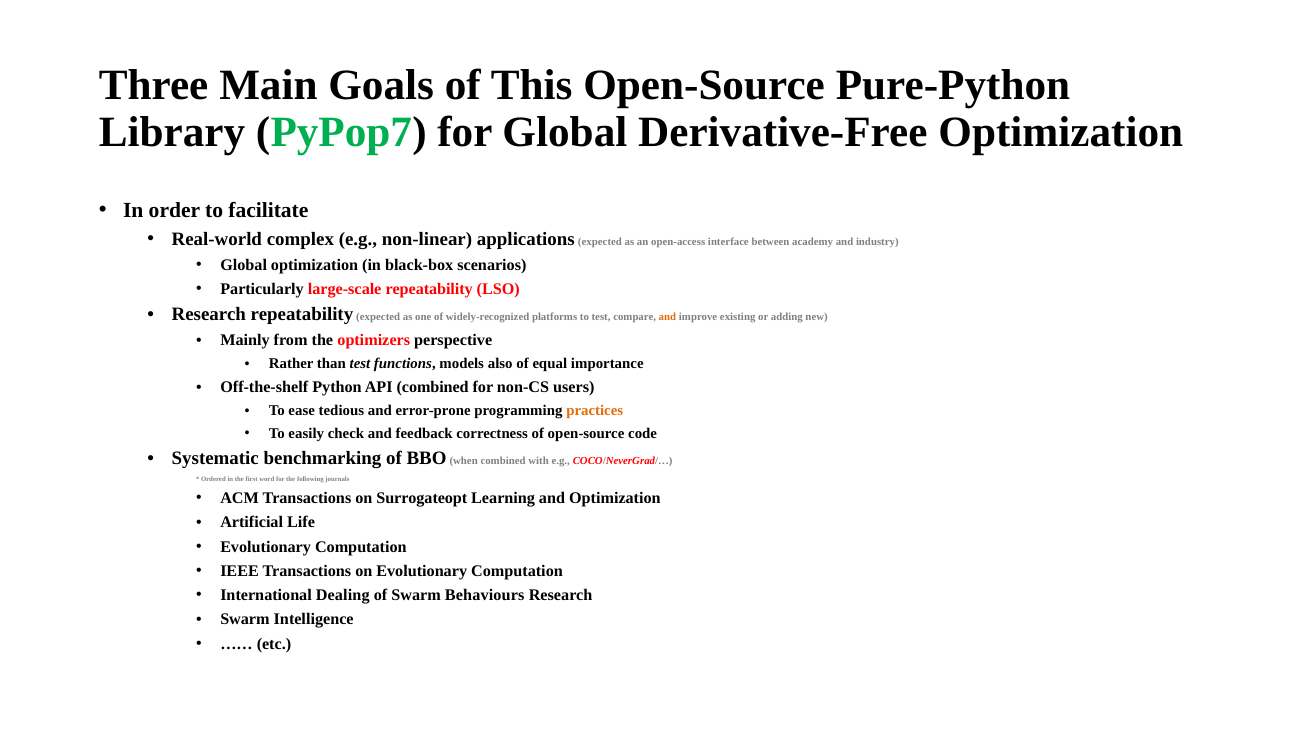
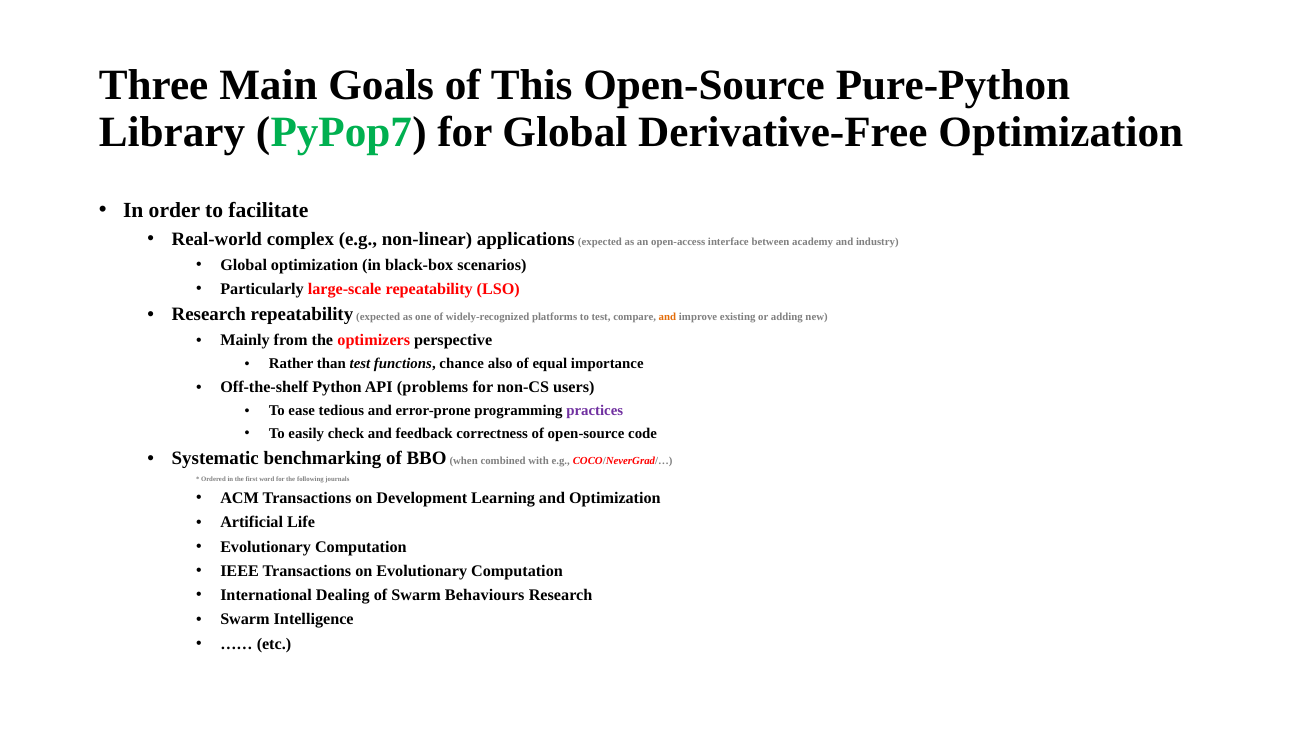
models: models -> chance
API combined: combined -> problems
practices colour: orange -> purple
Surrogateopt: Surrogateopt -> Development
